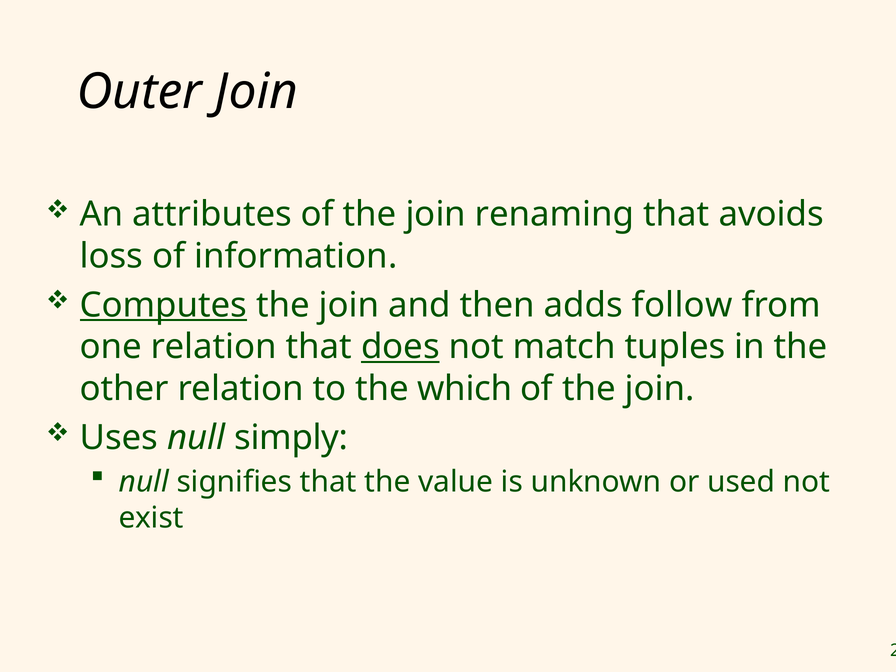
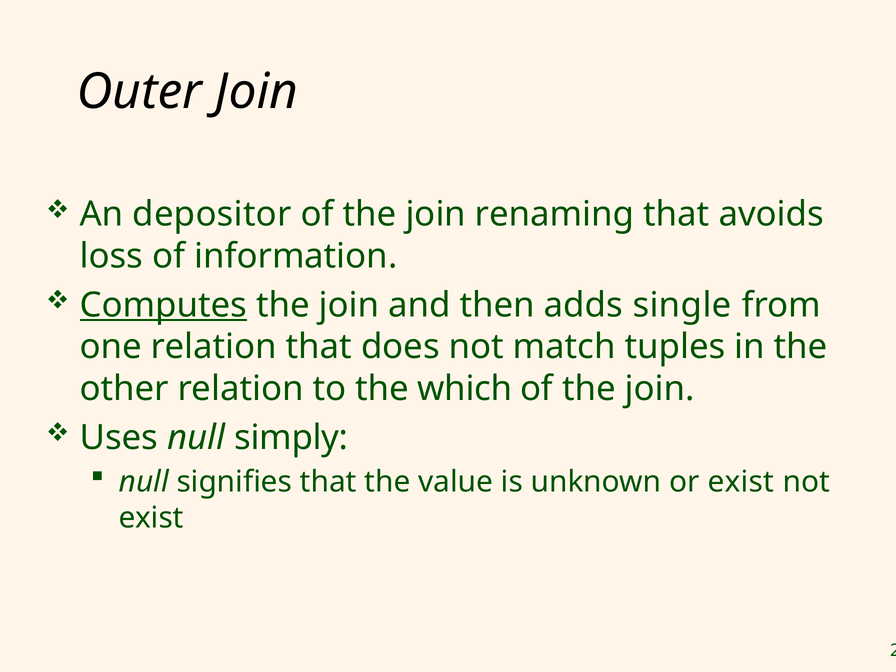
attributes: attributes -> depositor
follow: follow -> single
does underline: present -> none
or used: used -> exist
